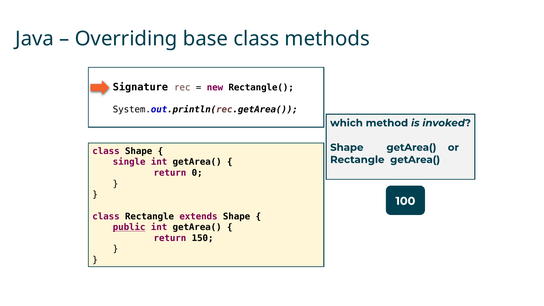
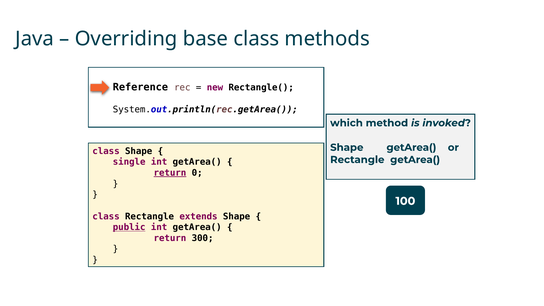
Signature: Signature -> Reference
return at (170, 173) underline: none -> present
150: 150 -> 300
